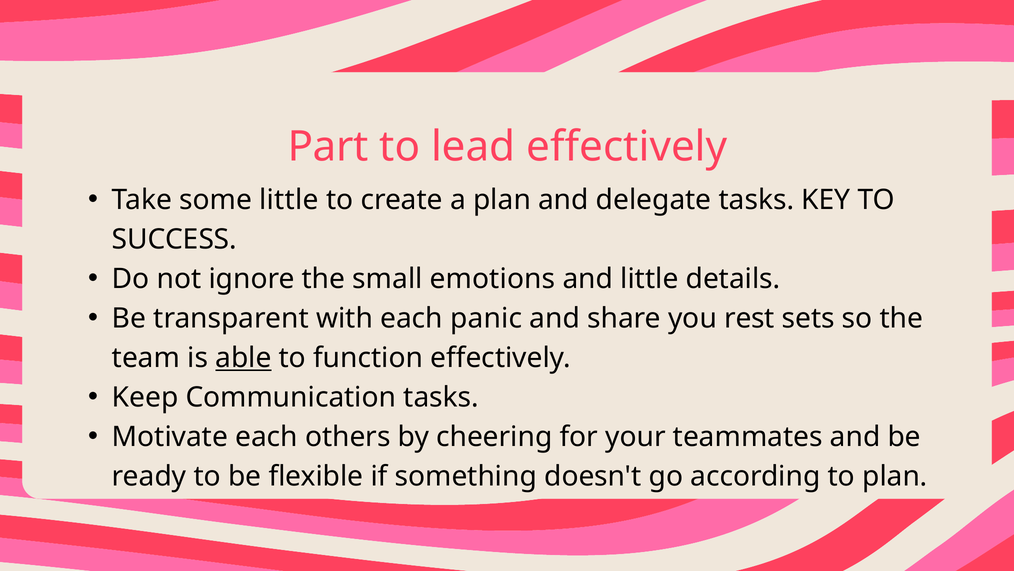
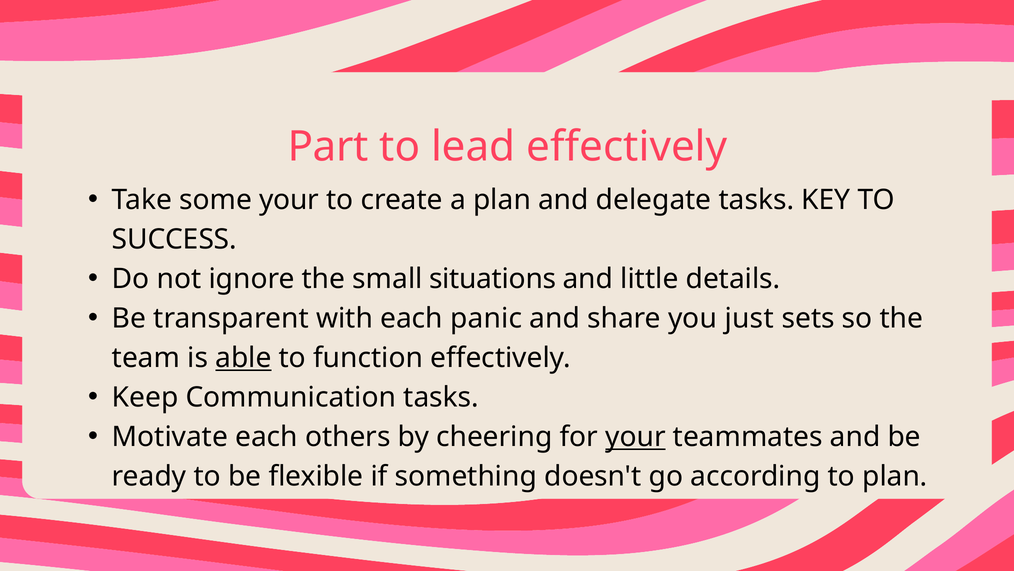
some little: little -> your
emotions: emotions -> situations
rest: rest -> just
your at (635, 437) underline: none -> present
